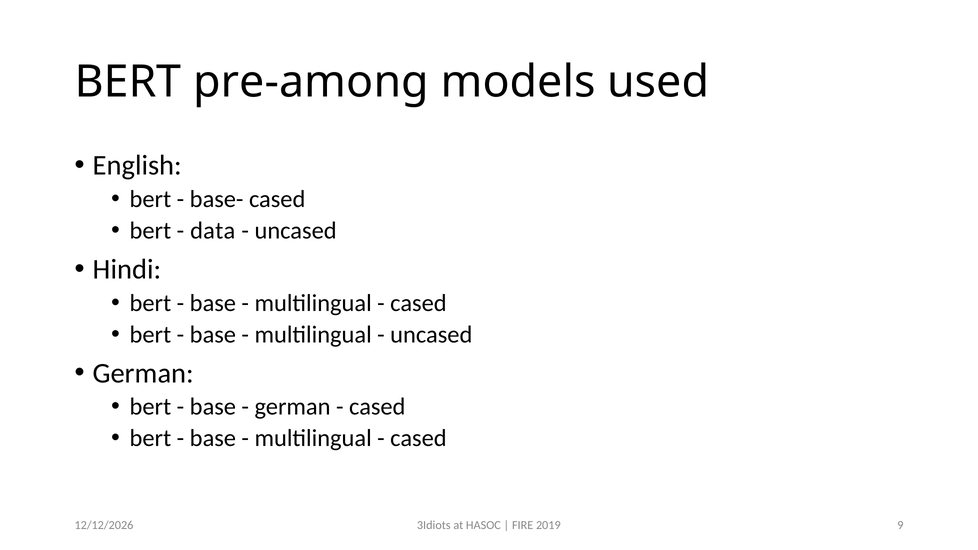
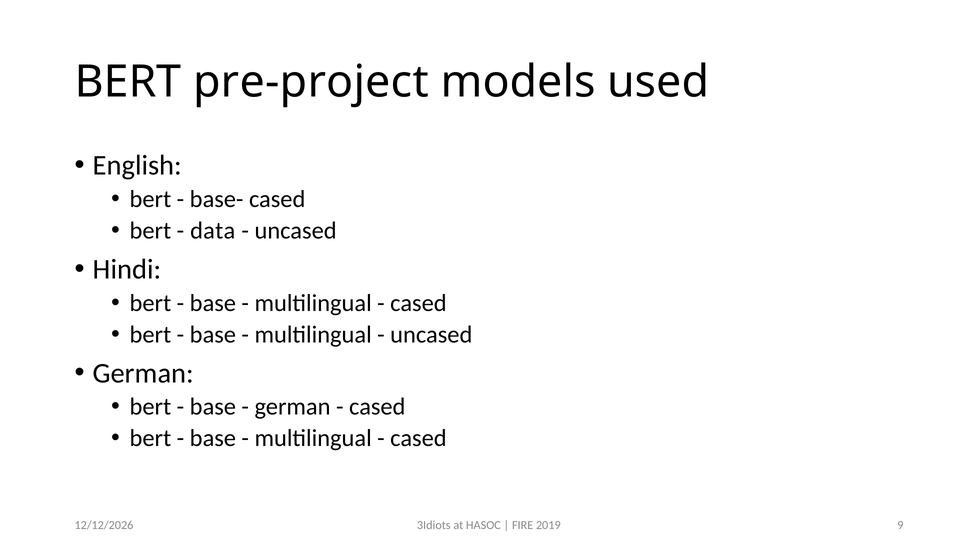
pre-among: pre-among -> pre-project
